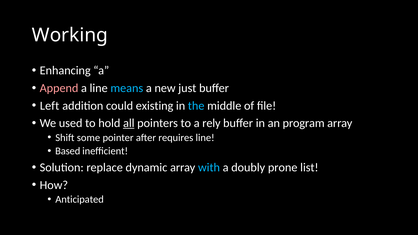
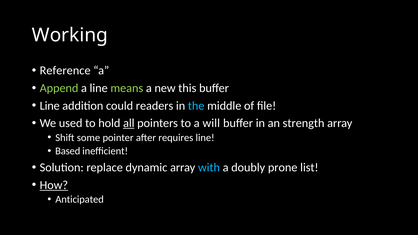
Enhancing: Enhancing -> Reference
Append colour: pink -> light green
means colour: light blue -> light green
just: just -> this
Left at (50, 106): Left -> Line
existing: existing -> readers
rely: rely -> will
program: program -> strength
How underline: none -> present
